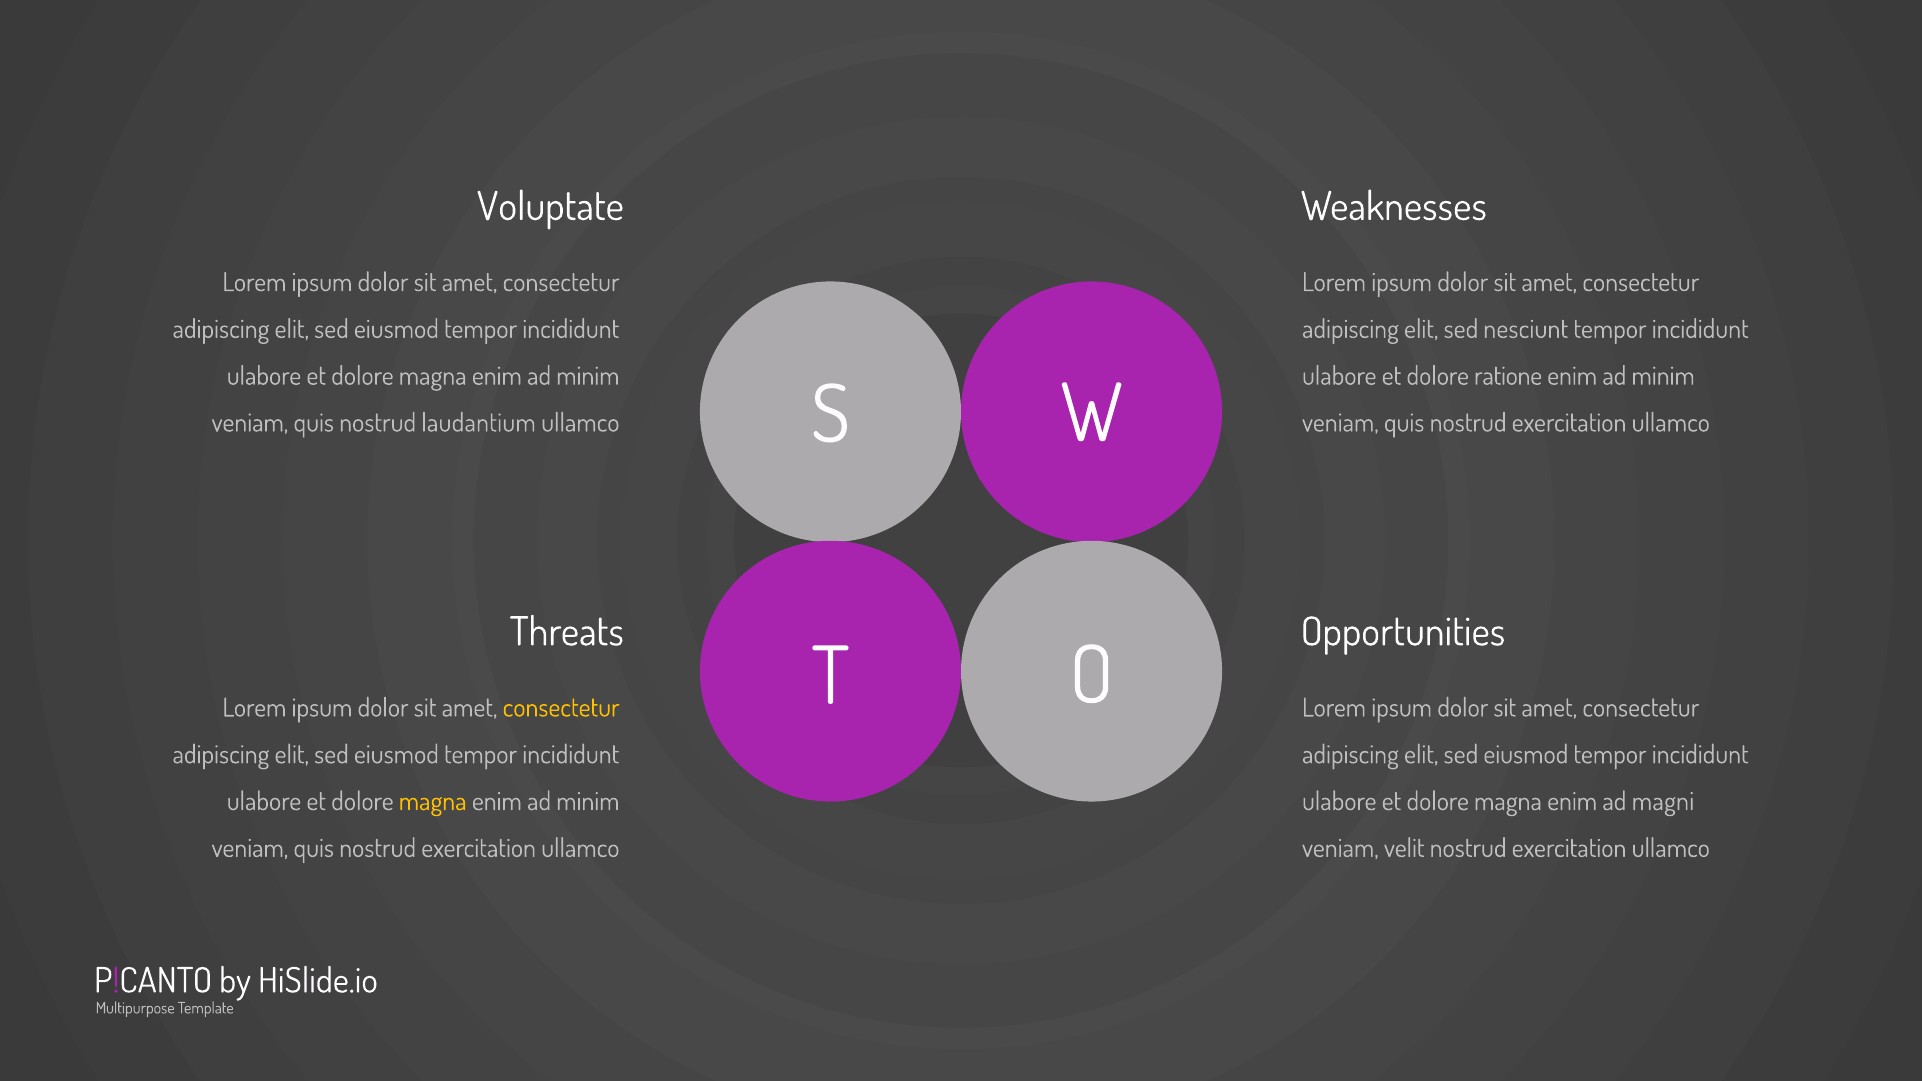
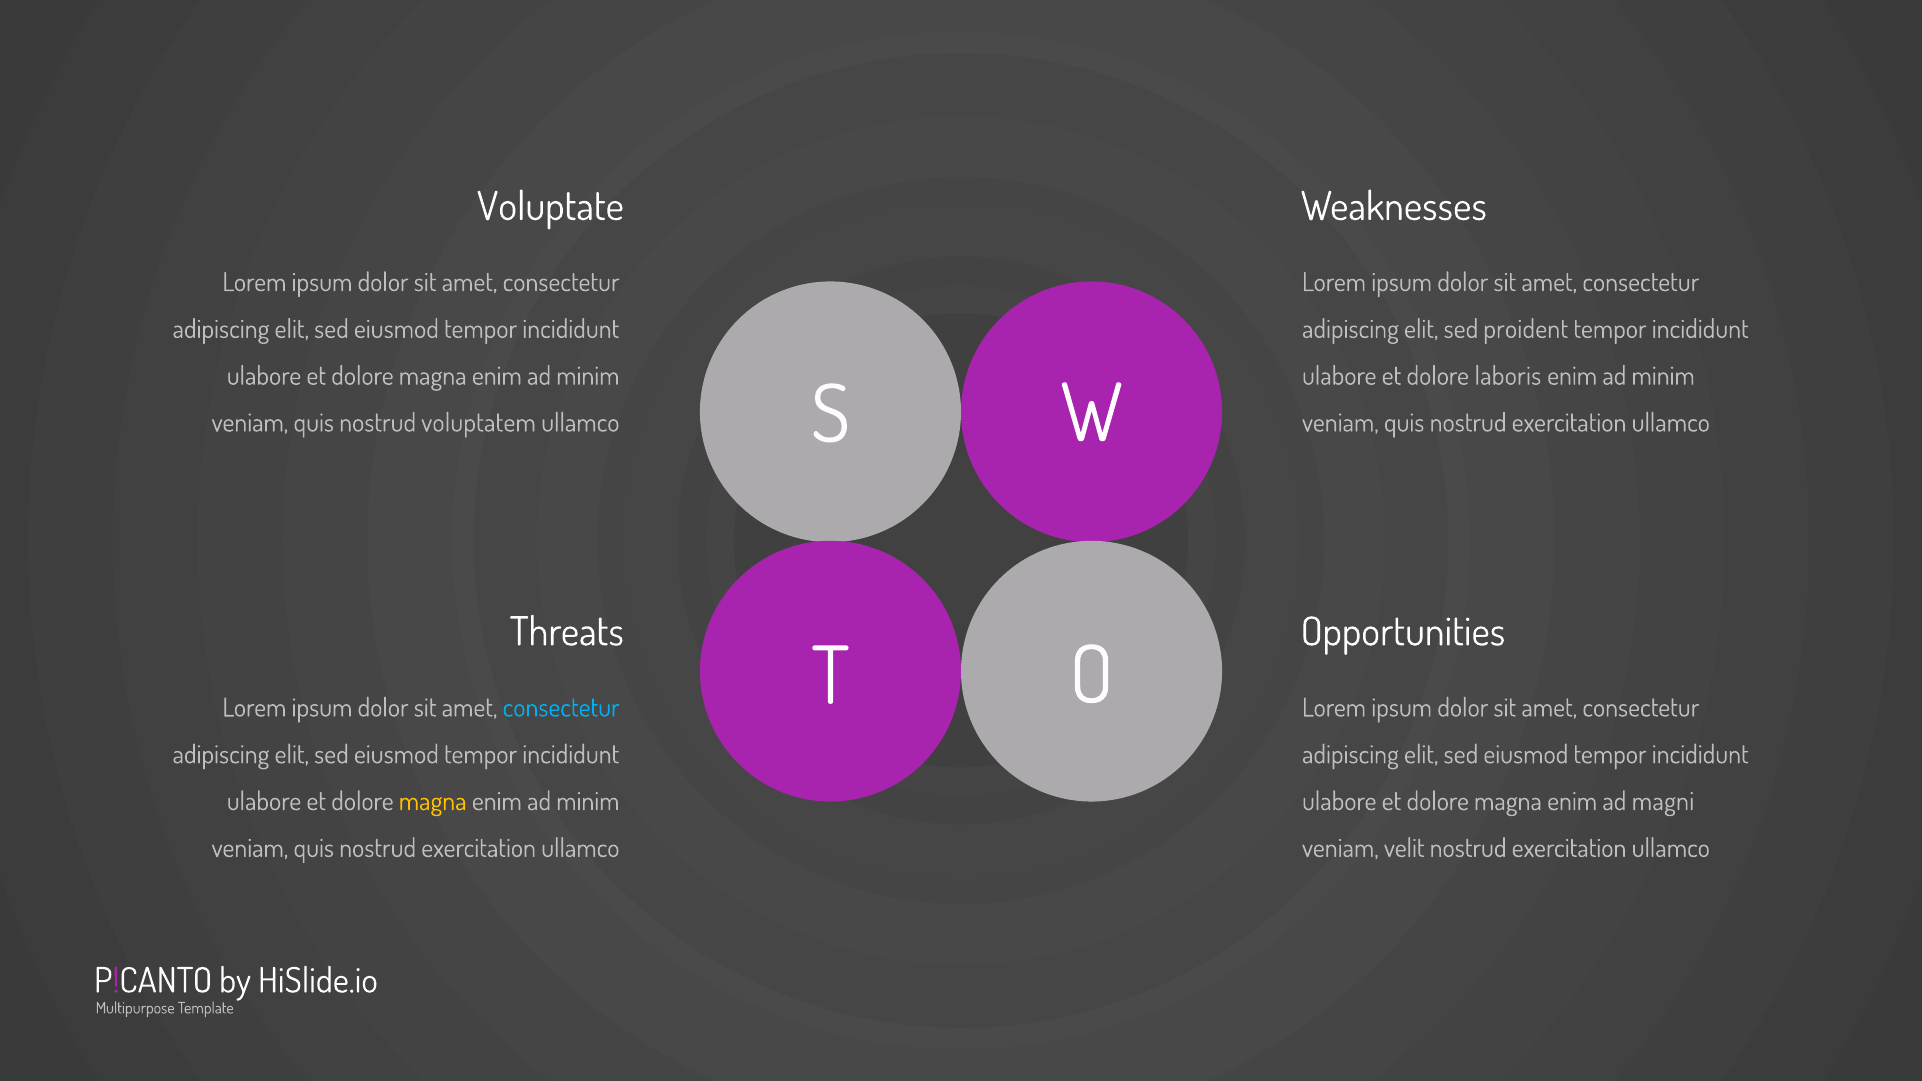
nesciunt: nesciunt -> proident
ratione: ratione -> laboris
laudantium: laudantium -> voluptatem
consectetur at (561, 708) colour: yellow -> light blue
